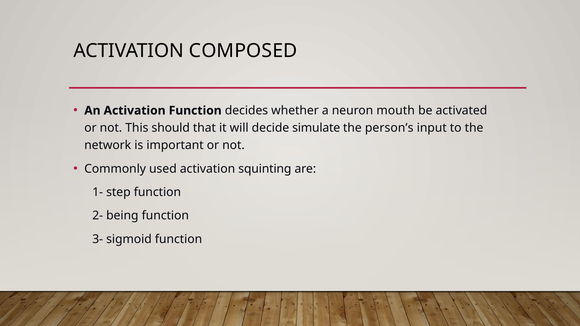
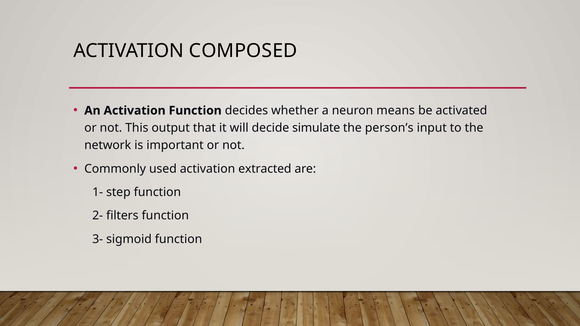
mouth: mouth -> means
should: should -> output
squinting: squinting -> extracted
being: being -> filters
